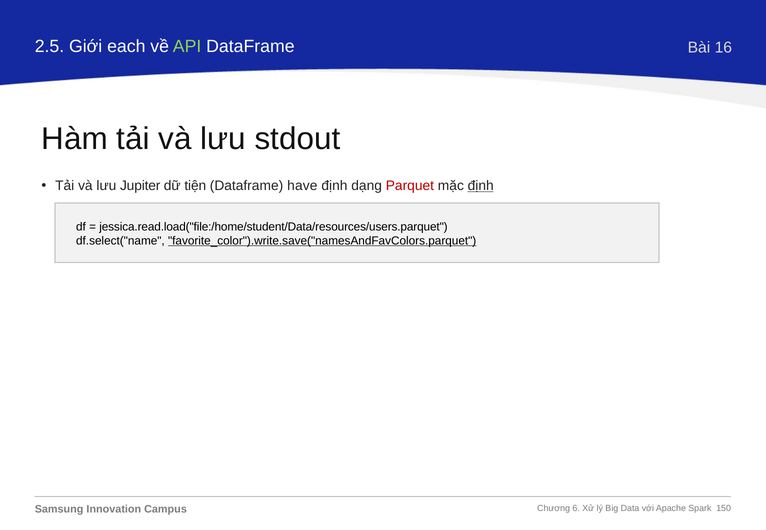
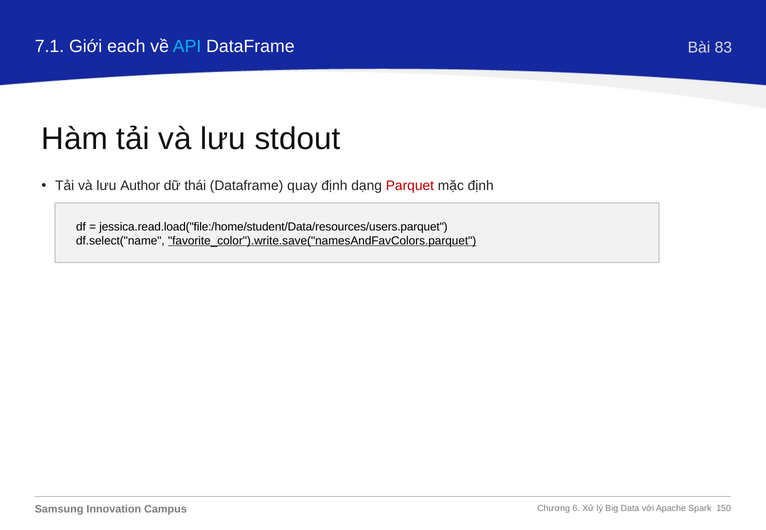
2.5: 2.5 -> 7.1
API colour: light green -> light blue
16: 16 -> 83
Jupiter: Jupiter -> Author
tiện: tiện -> thái
have: have -> quay
định at (481, 186) underline: present -> none
